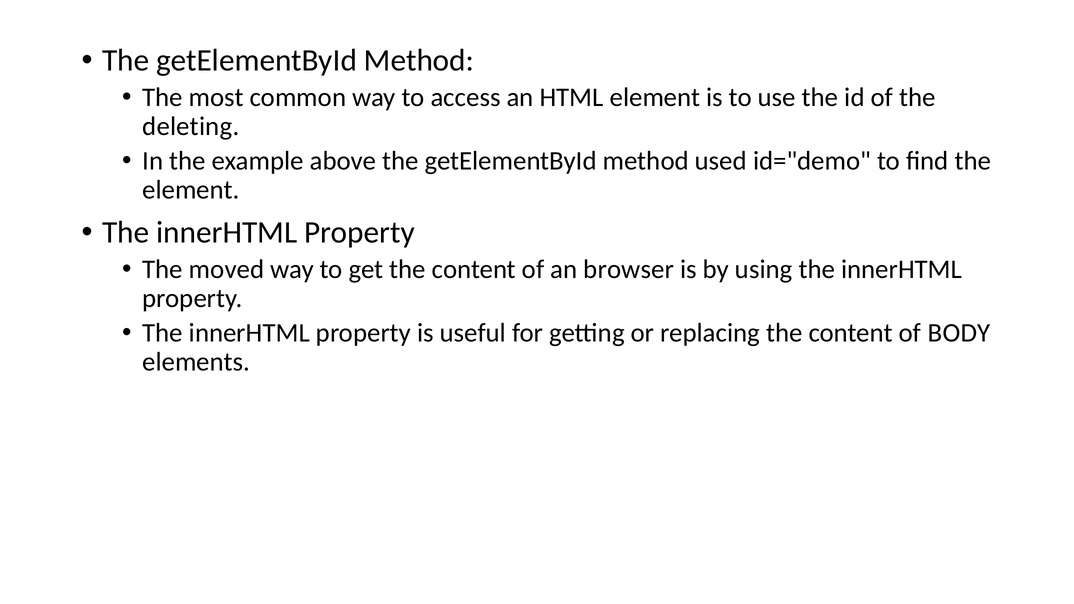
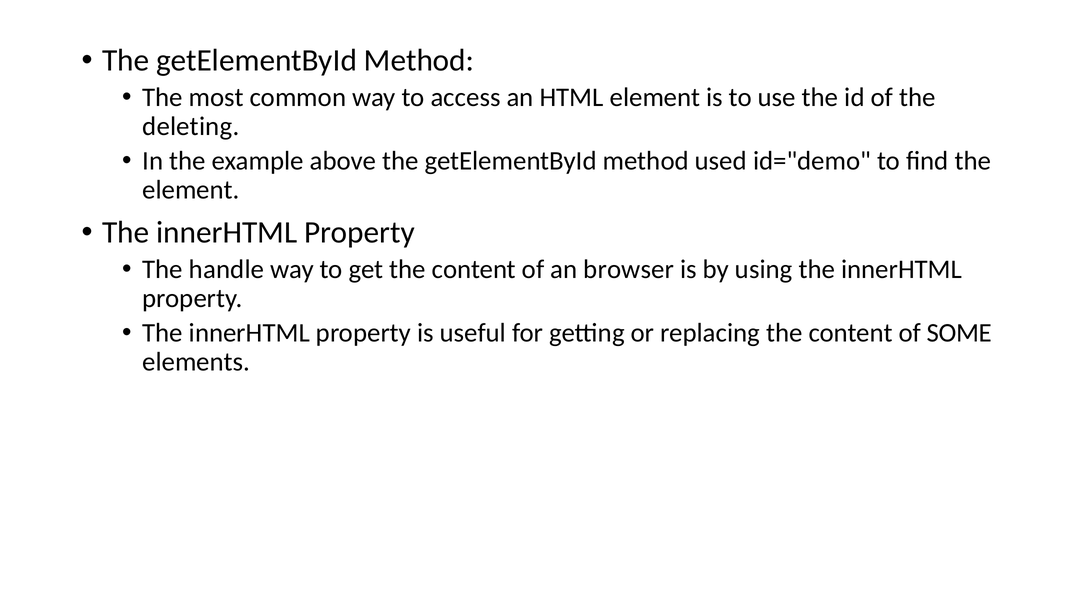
moved: moved -> handle
BODY: BODY -> SOME
